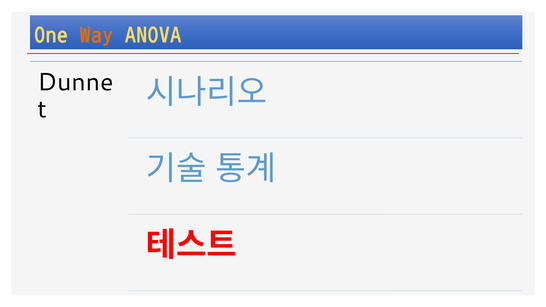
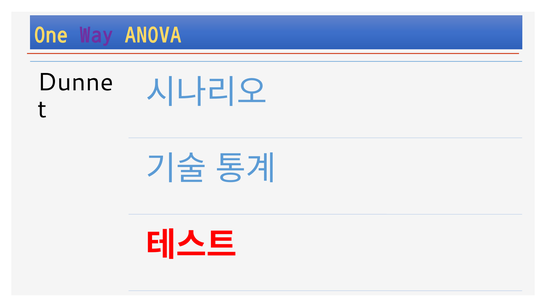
Way colour: orange -> purple
